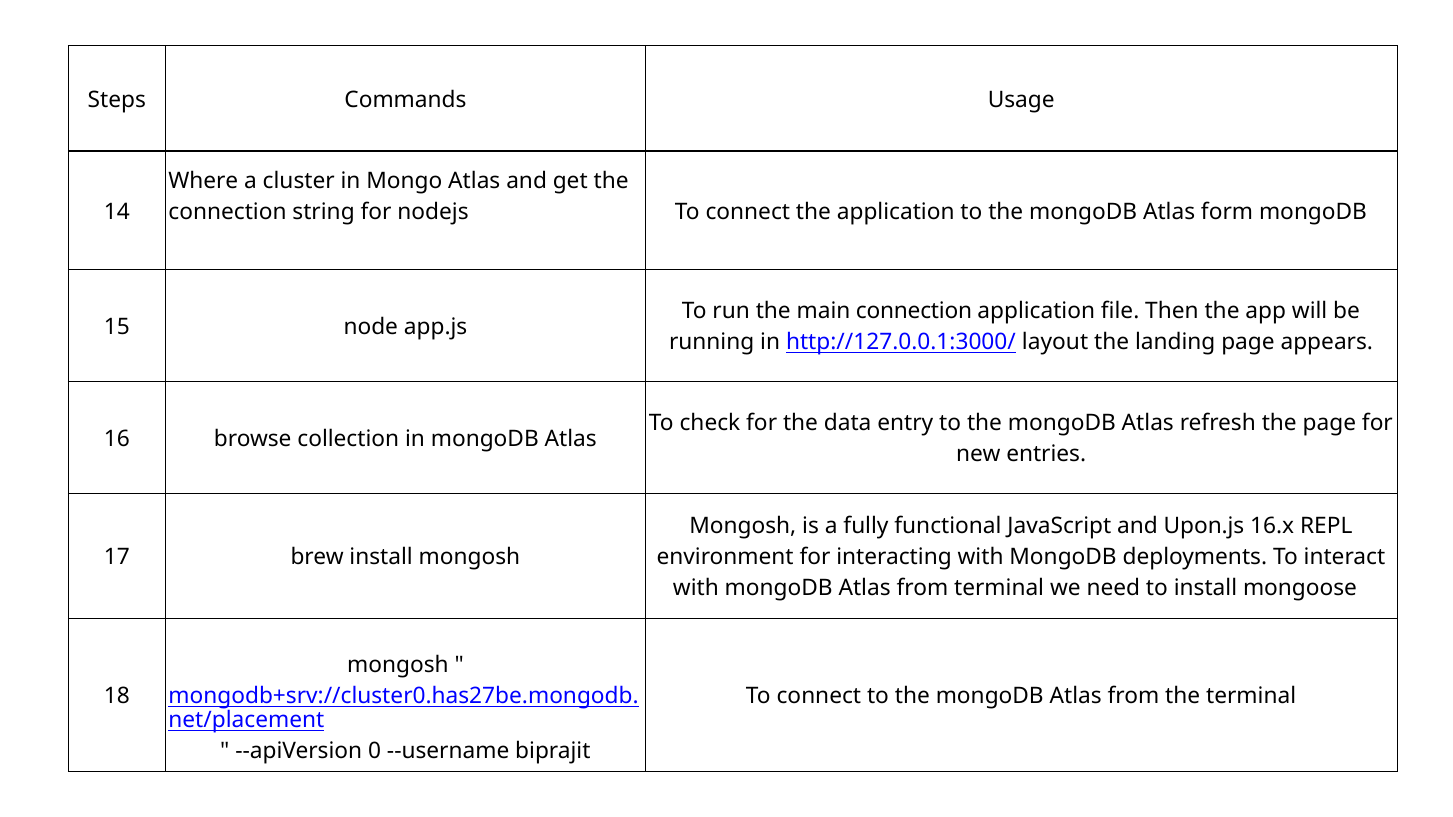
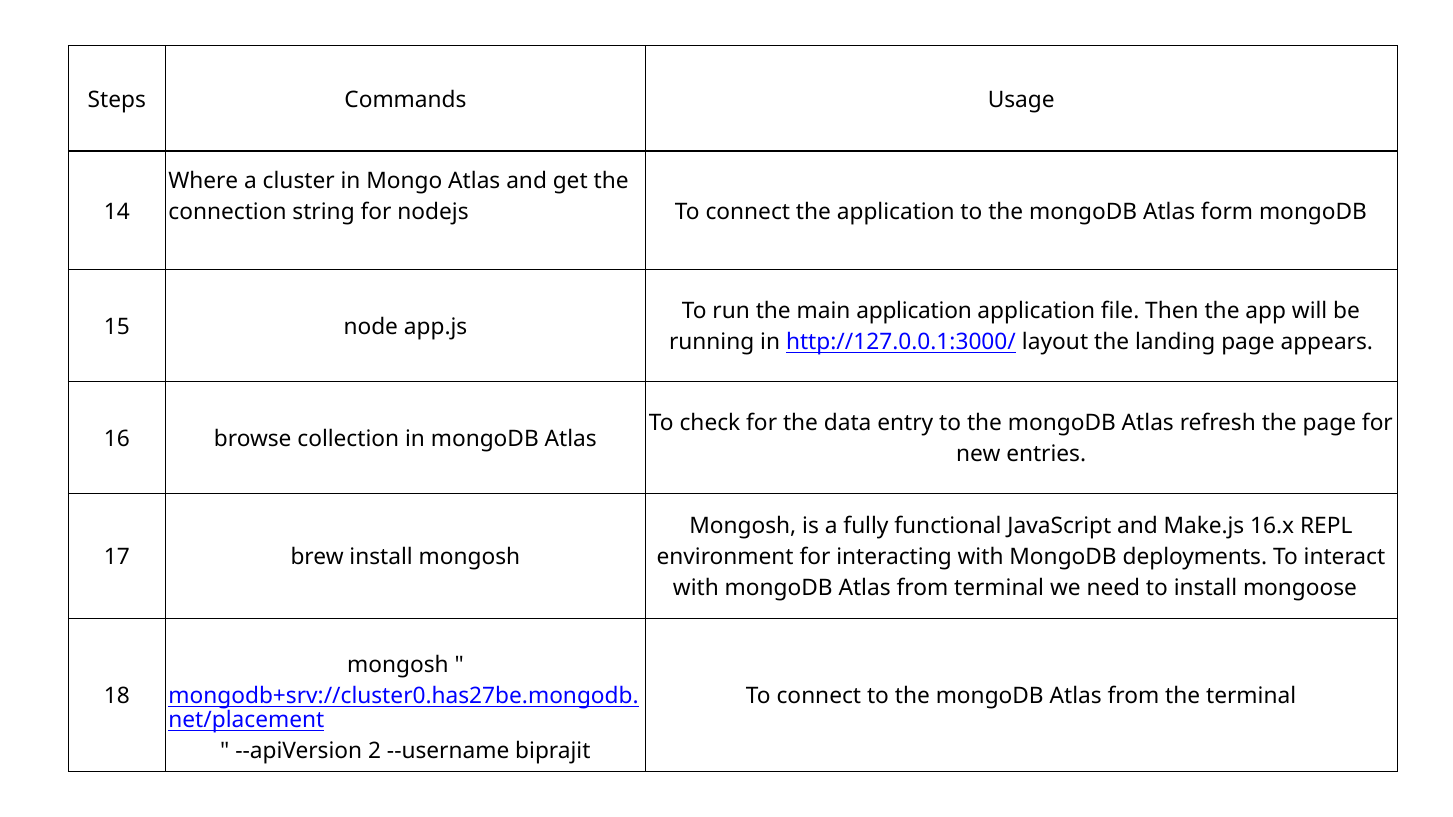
main connection: connection -> application
Upon.js: Upon.js -> Make.js
0: 0 -> 2
